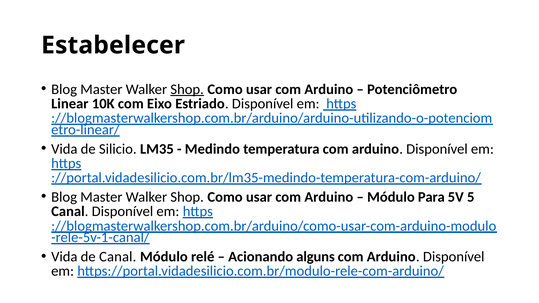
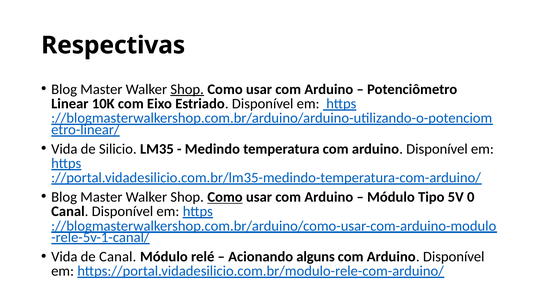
Estabelecer: Estabelecer -> Respectivas
Como at (225, 197) underline: none -> present
Para: Para -> Tipo
5: 5 -> 0
